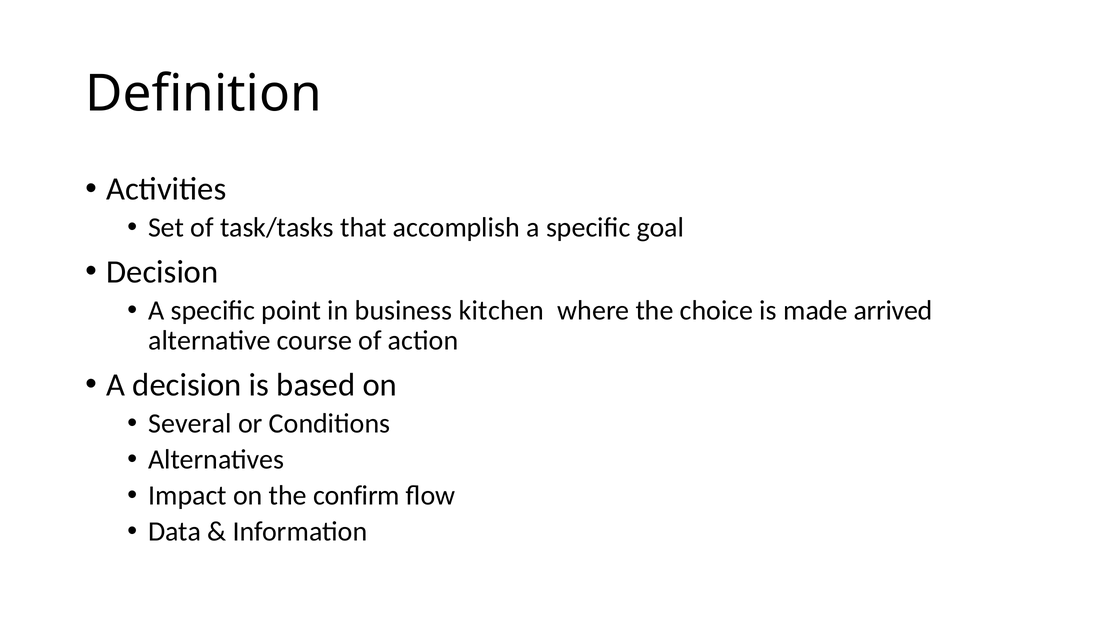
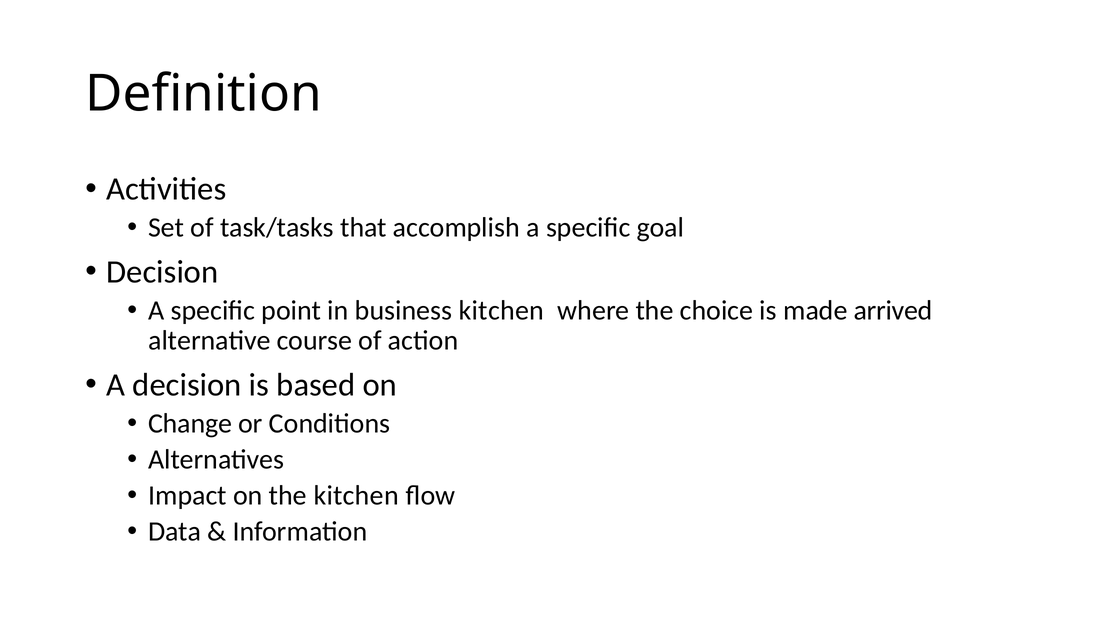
Several: Several -> Change
the confirm: confirm -> kitchen
